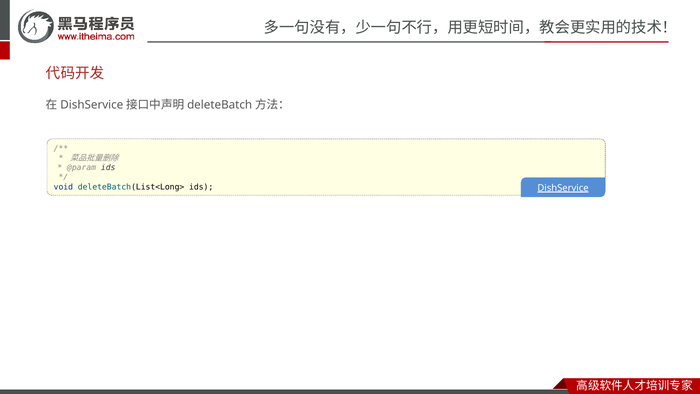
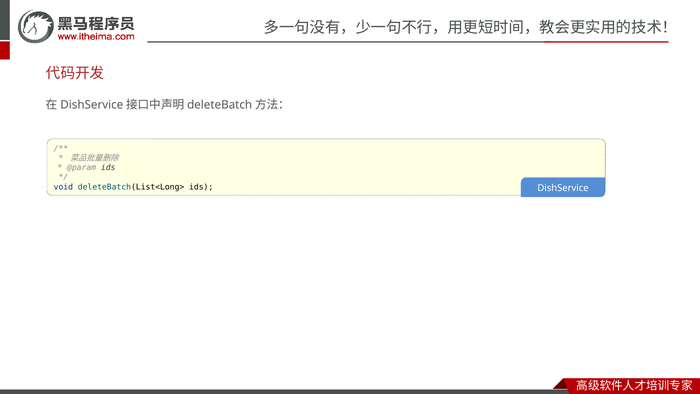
DishService underline: present -> none
